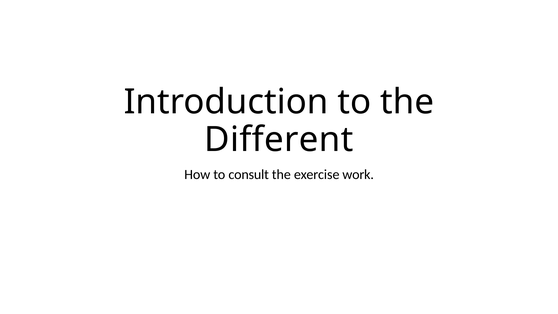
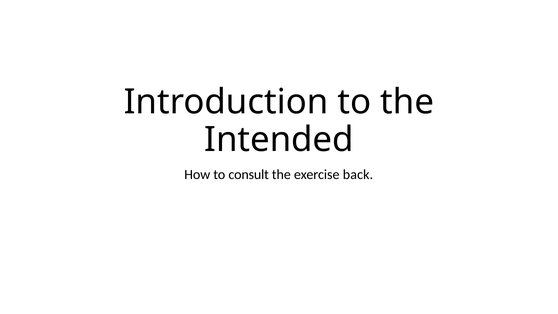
Different: Different -> Intended
work: work -> back
